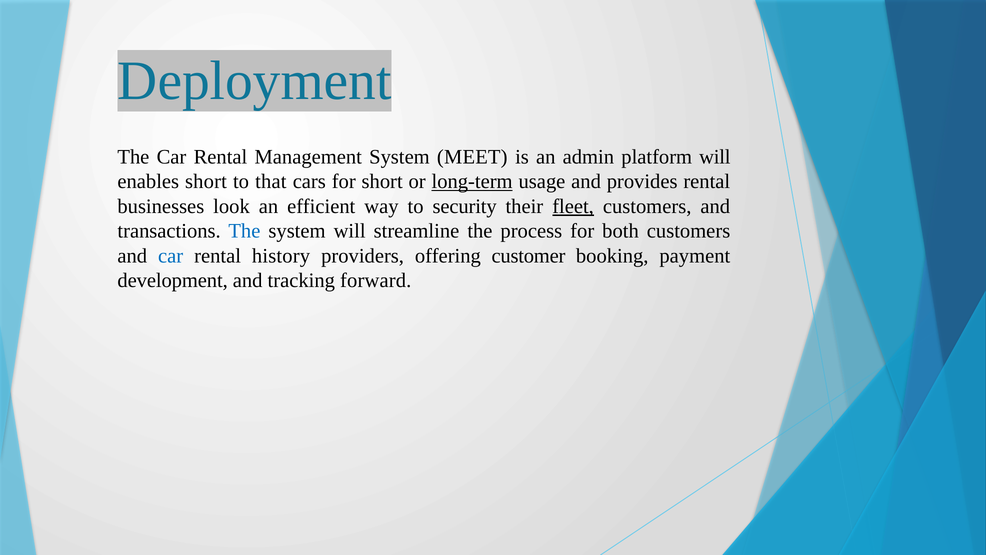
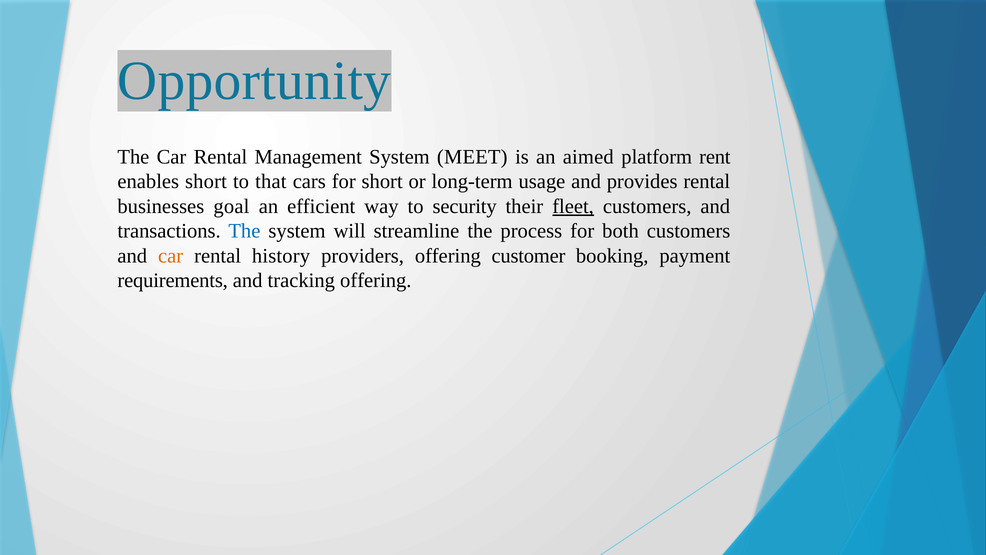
Deployment: Deployment -> Opportunity
admin: admin -> aimed
platform will: will -> rent
long-term underline: present -> none
look: look -> goal
car at (171, 256) colour: blue -> orange
development: development -> requirements
tracking forward: forward -> offering
